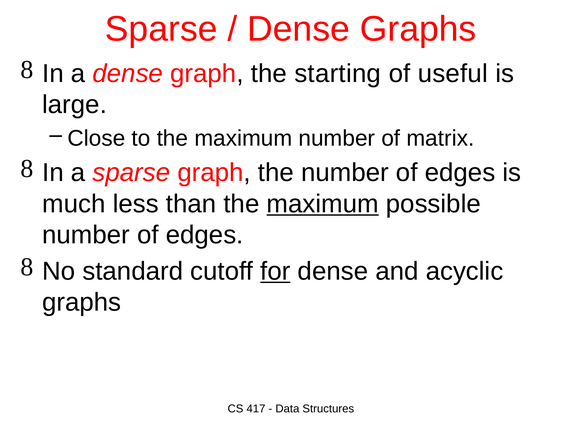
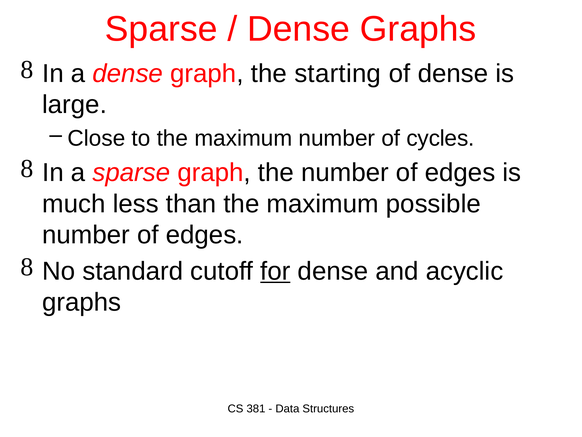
of useful: useful -> dense
matrix: matrix -> cycles
maximum at (323, 204) underline: present -> none
417: 417 -> 381
